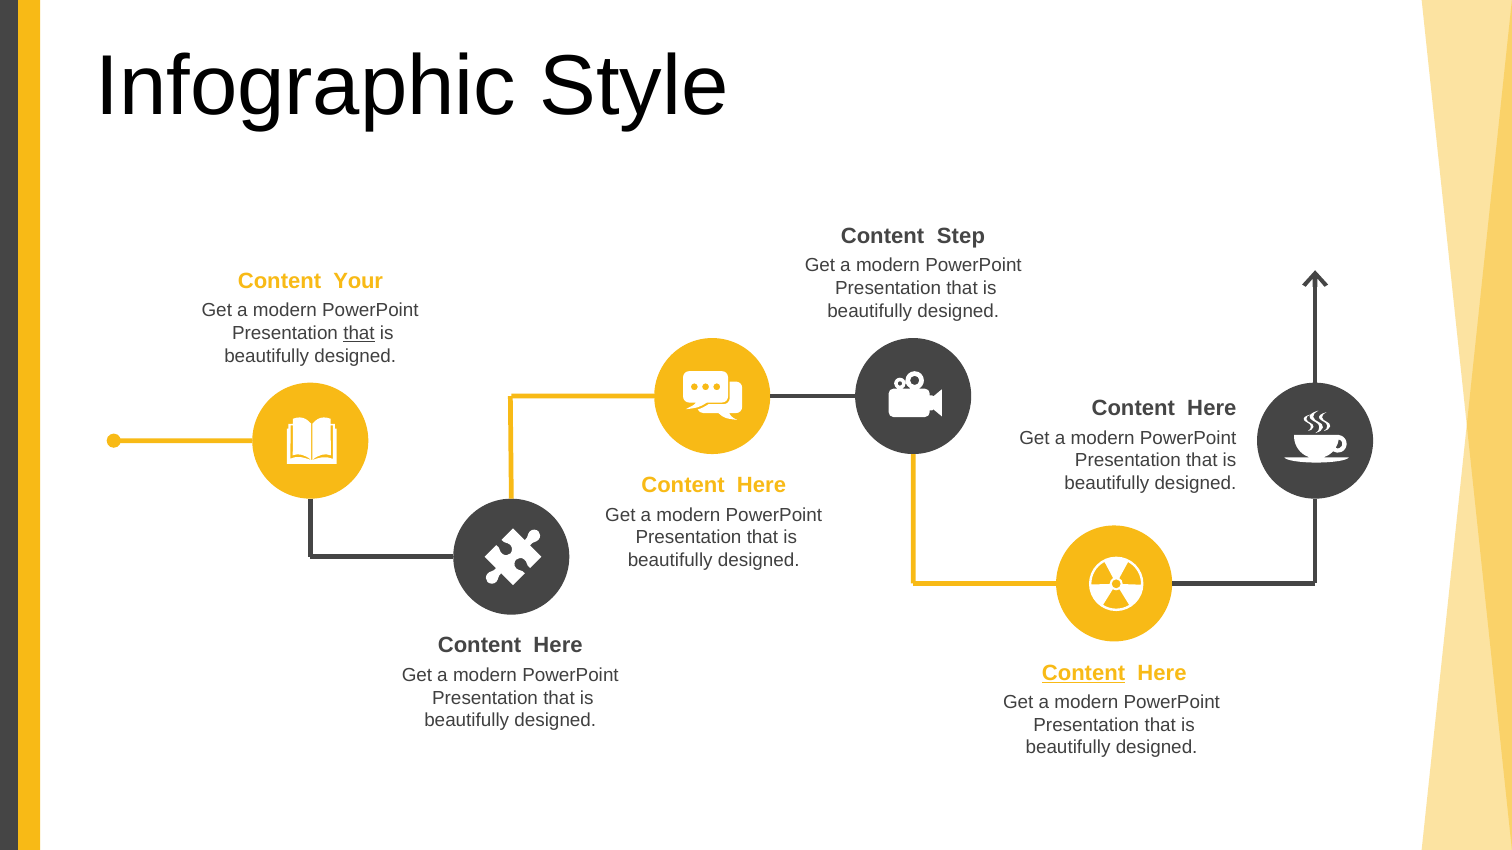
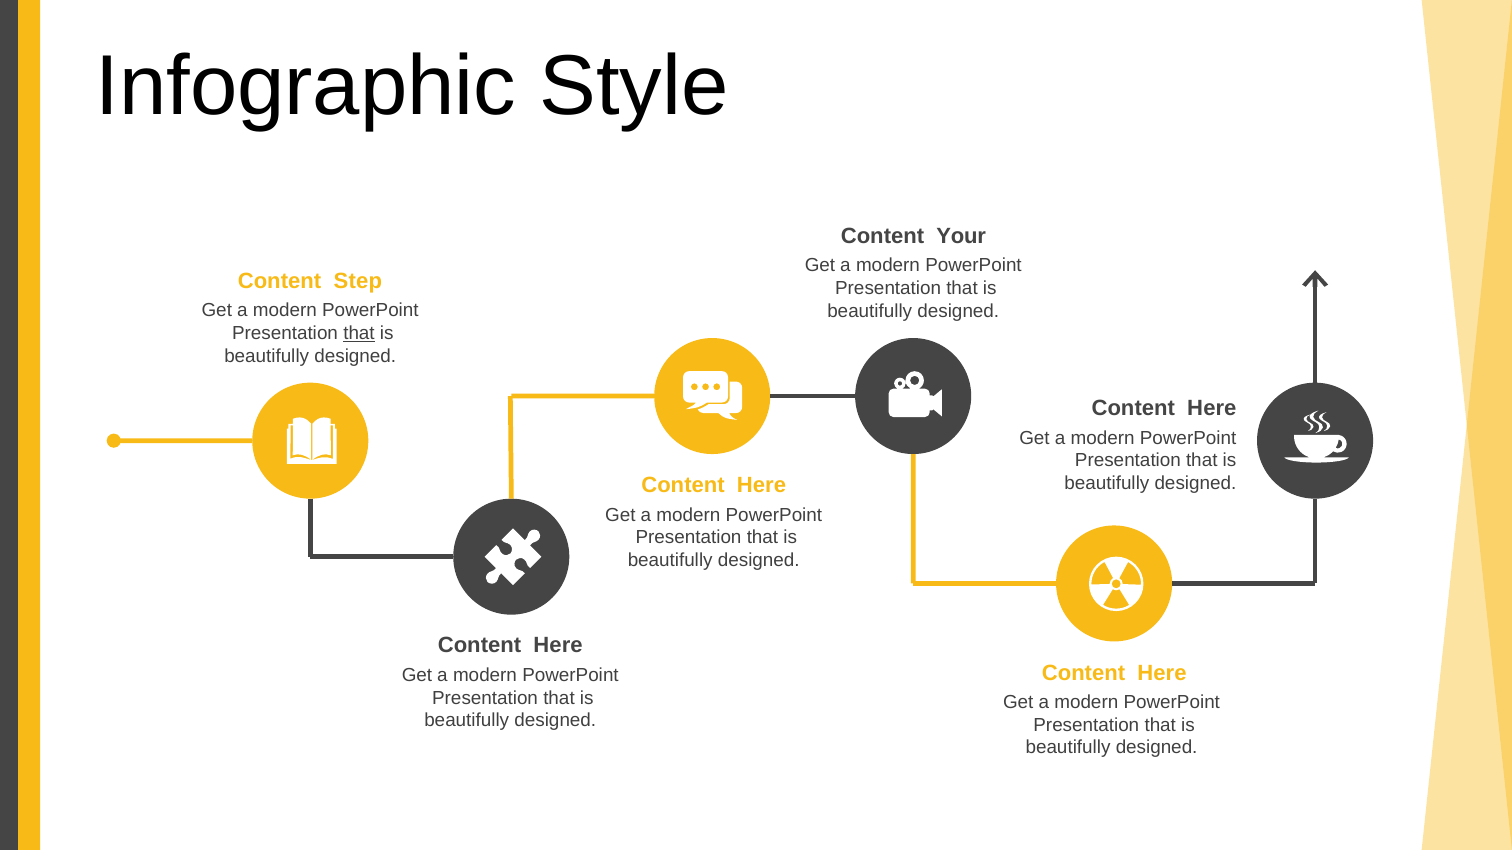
Step: Step -> Your
Your: Your -> Step
Content at (1084, 673) underline: present -> none
